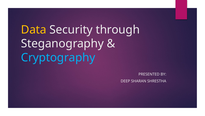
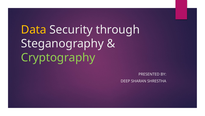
Cryptography colour: light blue -> light green
